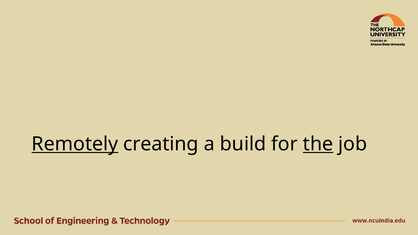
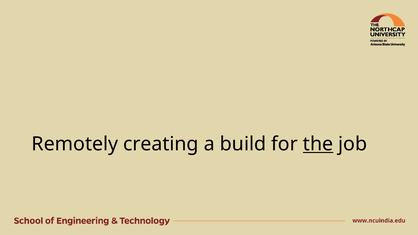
Remotely underline: present -> none
